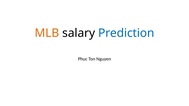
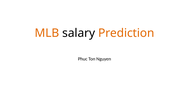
Prediction colour: blue -> orange
